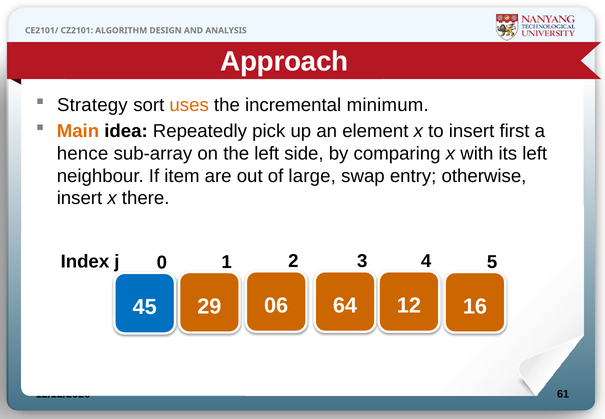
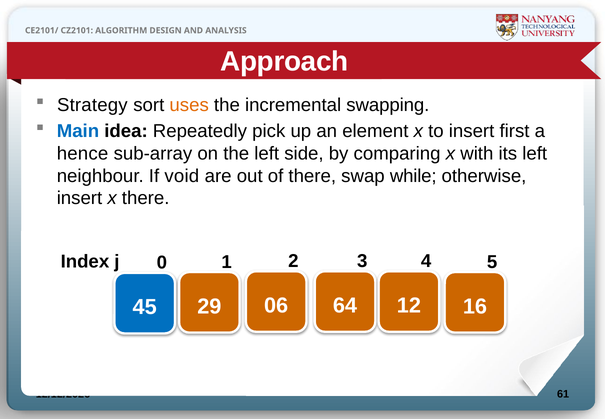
minimum: minimum -> swapping
Main colour: orange -> blue
item: item -> void
of large: large -> there
entry: entry -> while
